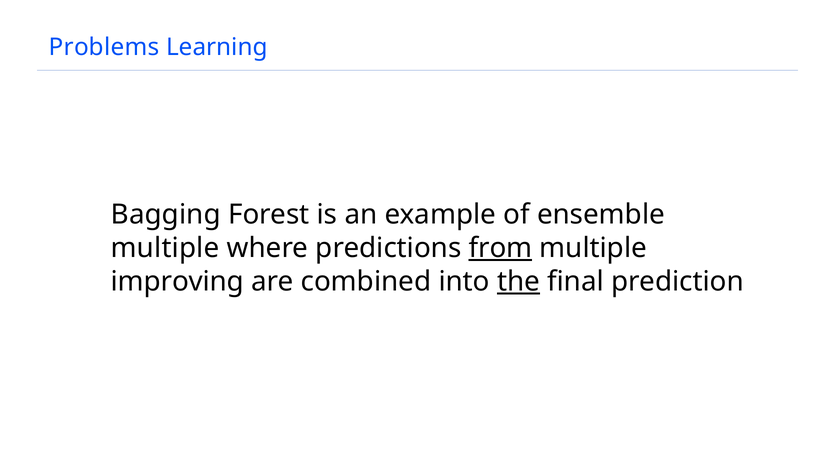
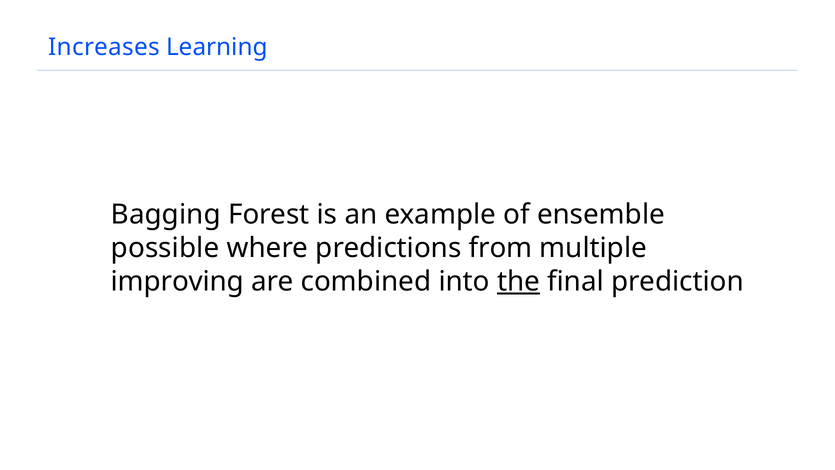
Problems: Problems -> Increases
multiple at (165, 248): multiple -> possible
from underline: present -> none
